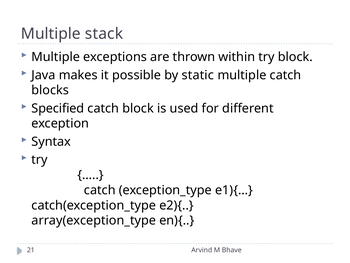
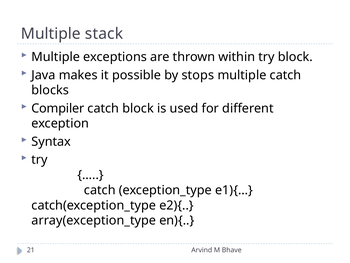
static: static -> stops
Specified: Specified -> Compiler
